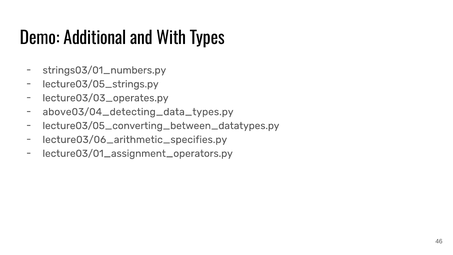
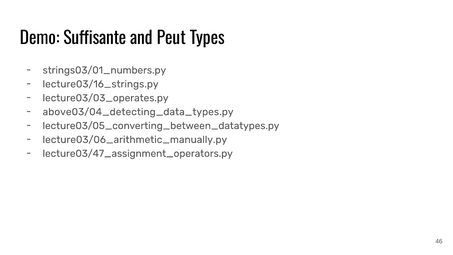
Additional: Additional -> Suffisante
With: With -> Peut
lecture03/05_strings.py: lecture03/05_strings.py -> lecture03/16_strings.py
lecture03/06_arithmetic_specifies.py: lecture03/06_arithmetic_specifies.py -> lecture03/06_arithmetic_manually.py
lecture03/01_assignment_operators.py: lecture03/01_assignment_operators.py -> lecture03/47_assignment_operators.py
